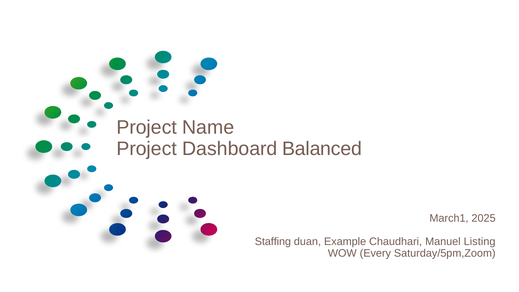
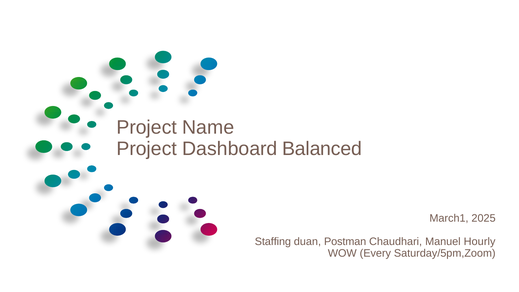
Example: Example -> Postman
Listing: Listing -> Hourly
